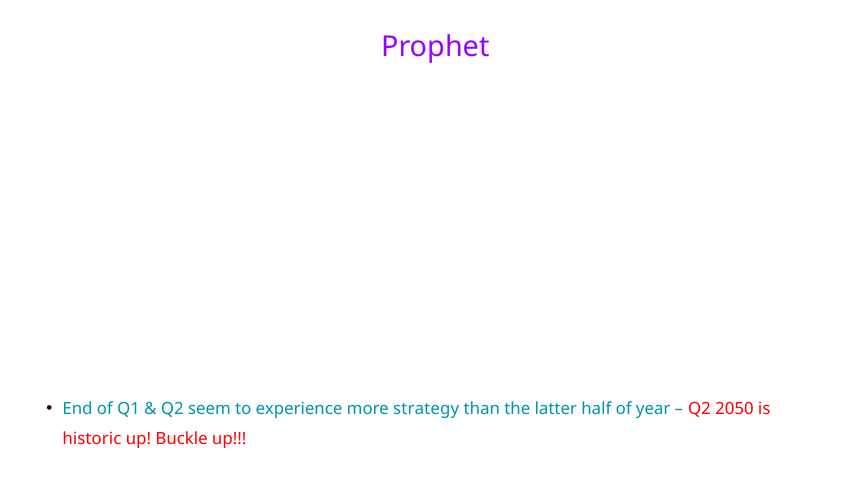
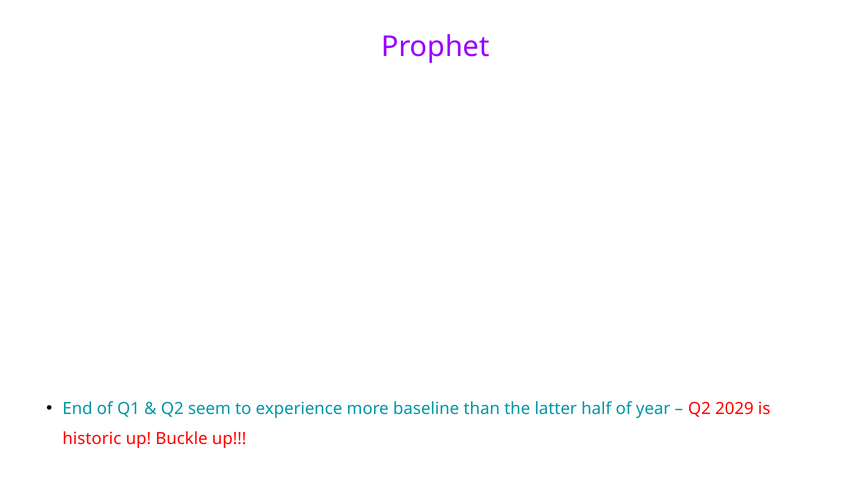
strategy: strategy -> baseline
2050: 2050 -> 2029
